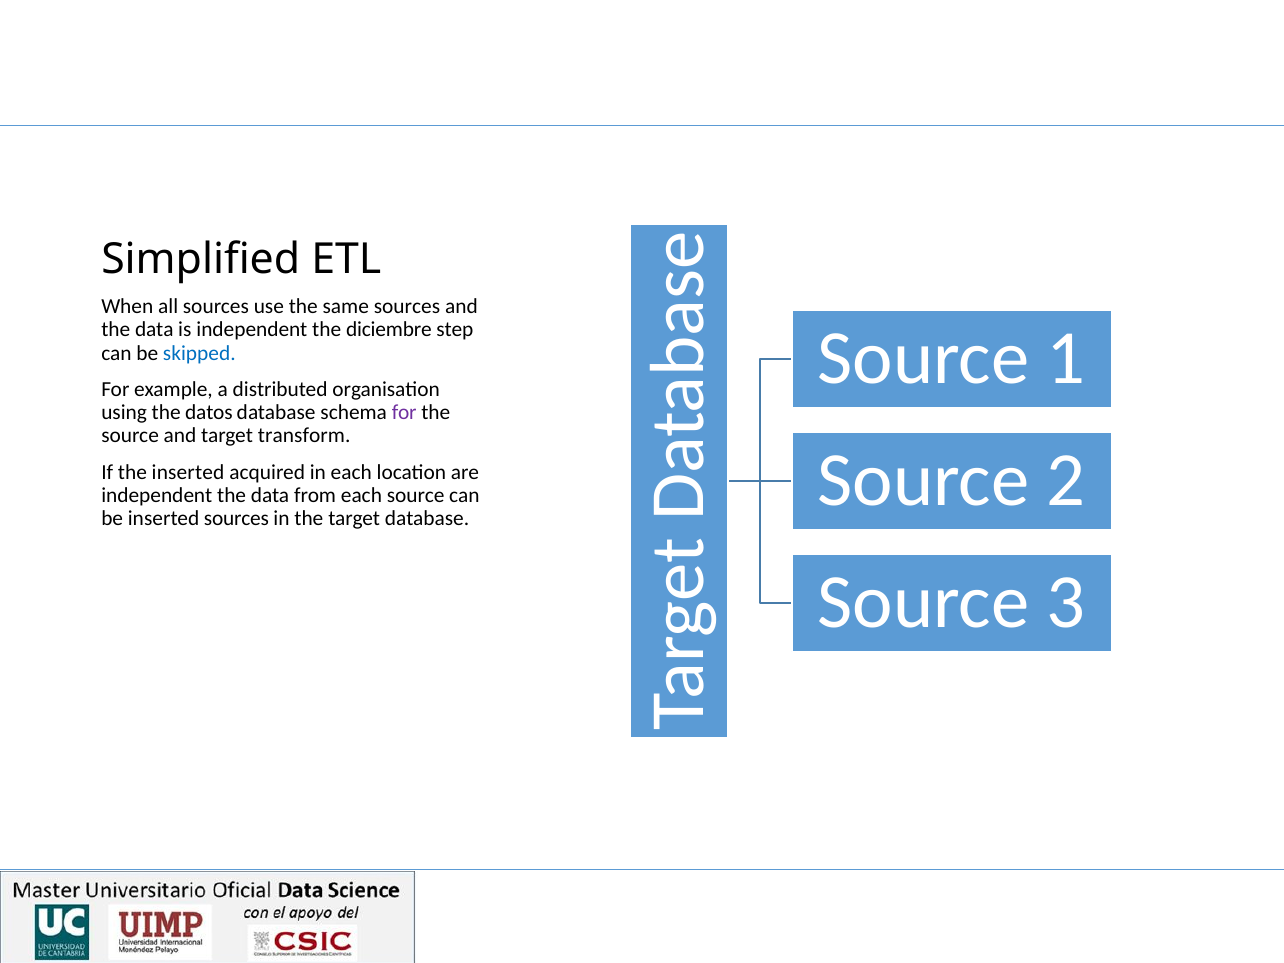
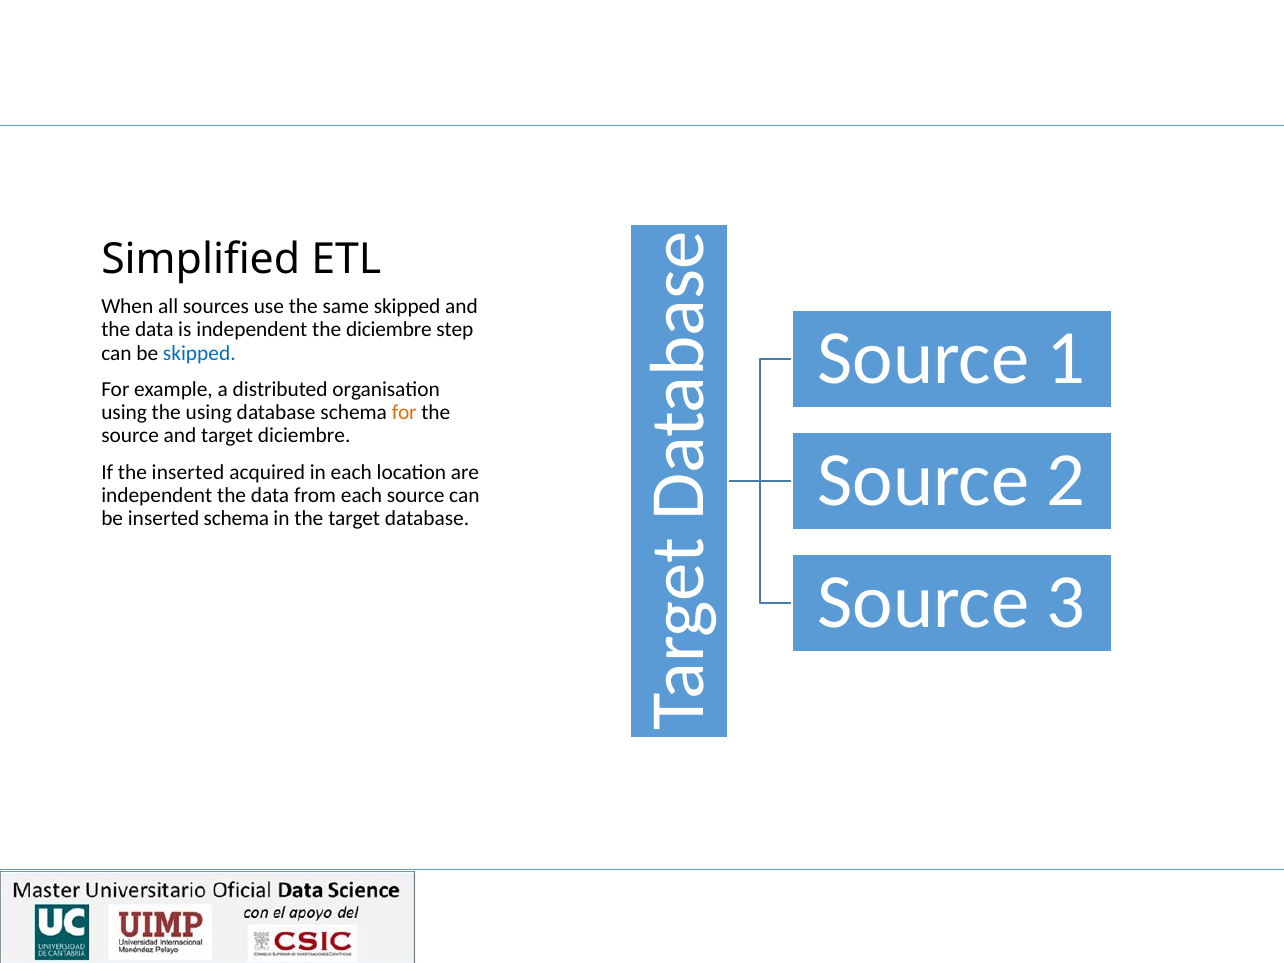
same sources: sources -> skipped
the datos: datos -> using
for at (404, 413) colour: purple -> orange
target transform: transform -> diciembre
inserted sources: sources -> schema
